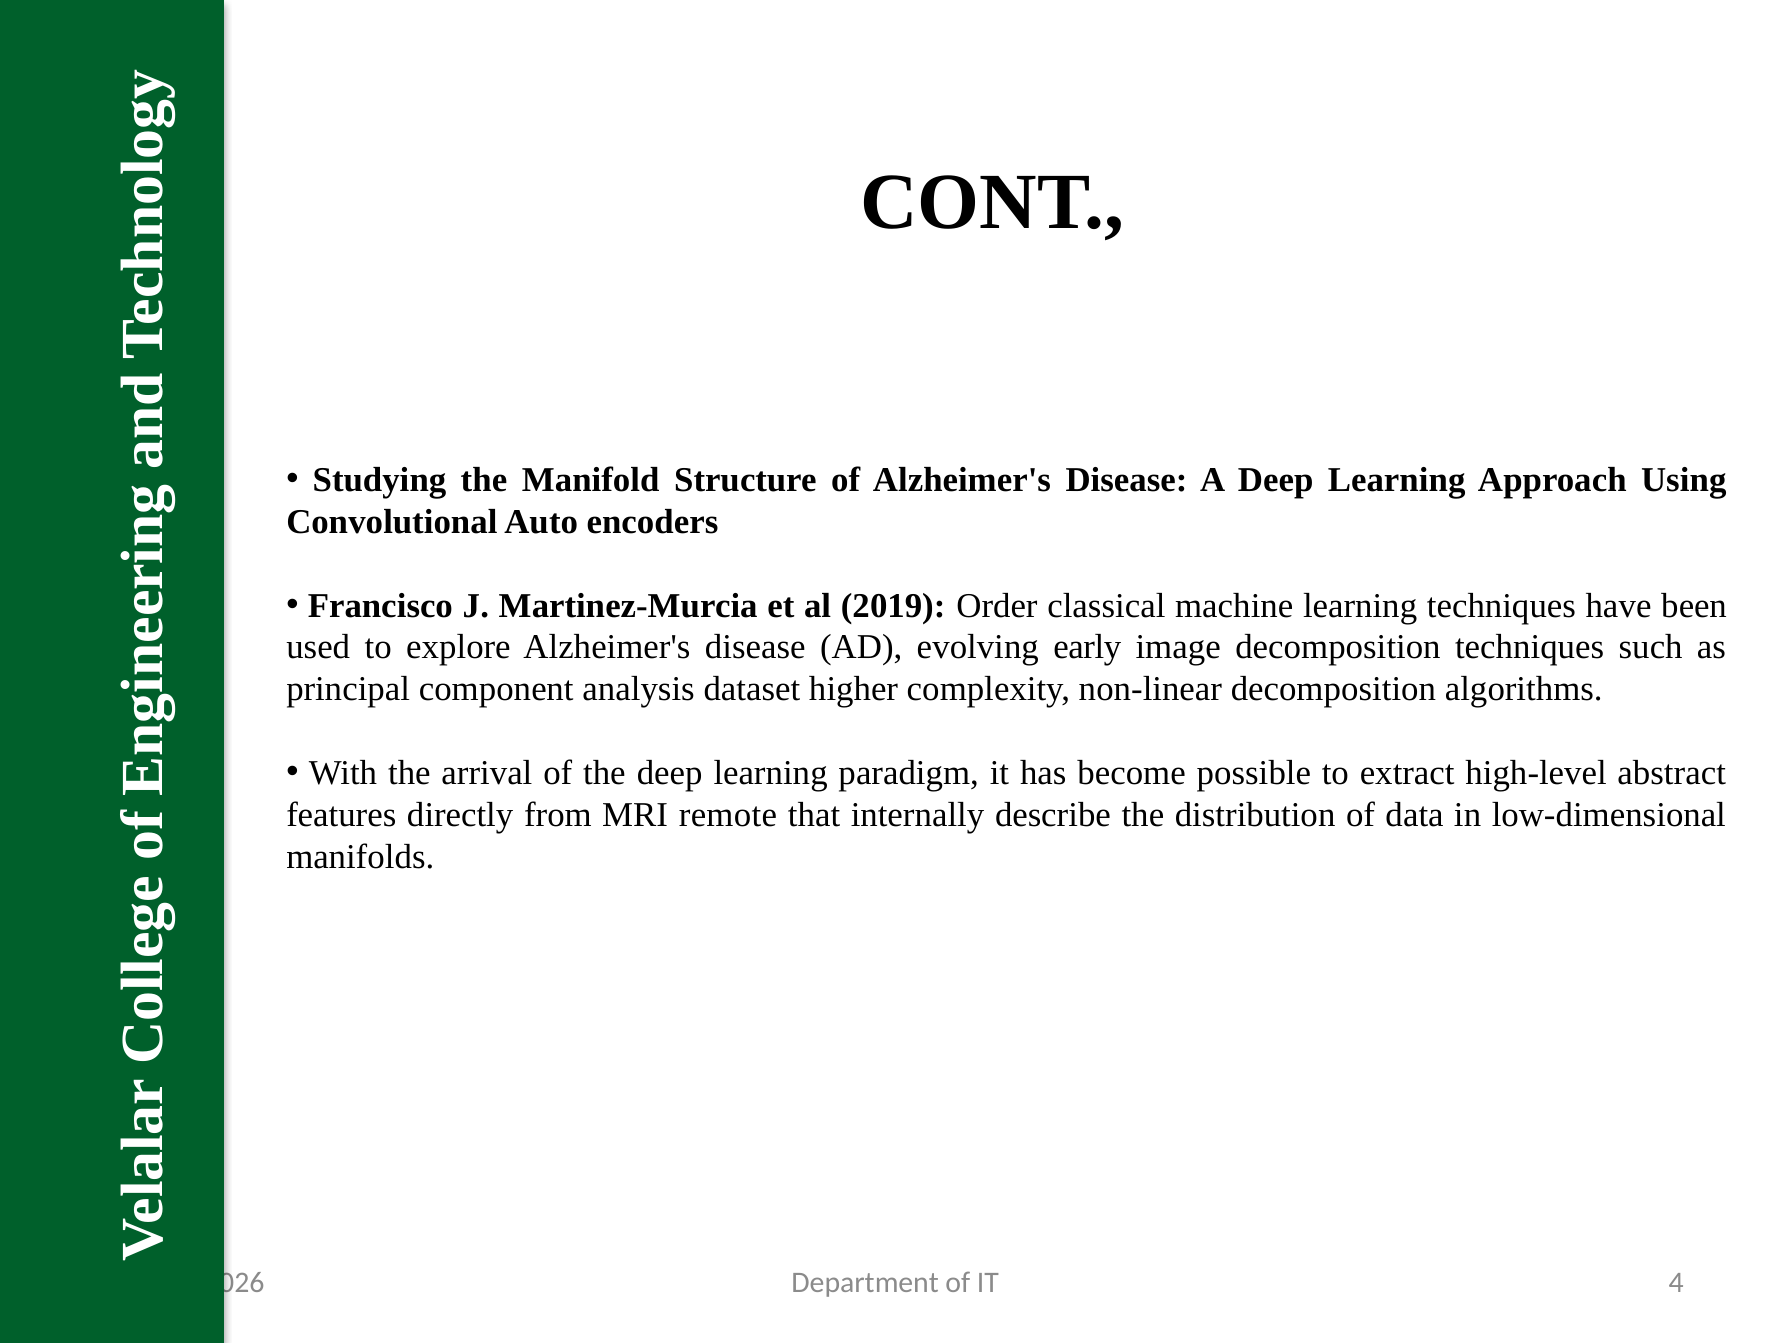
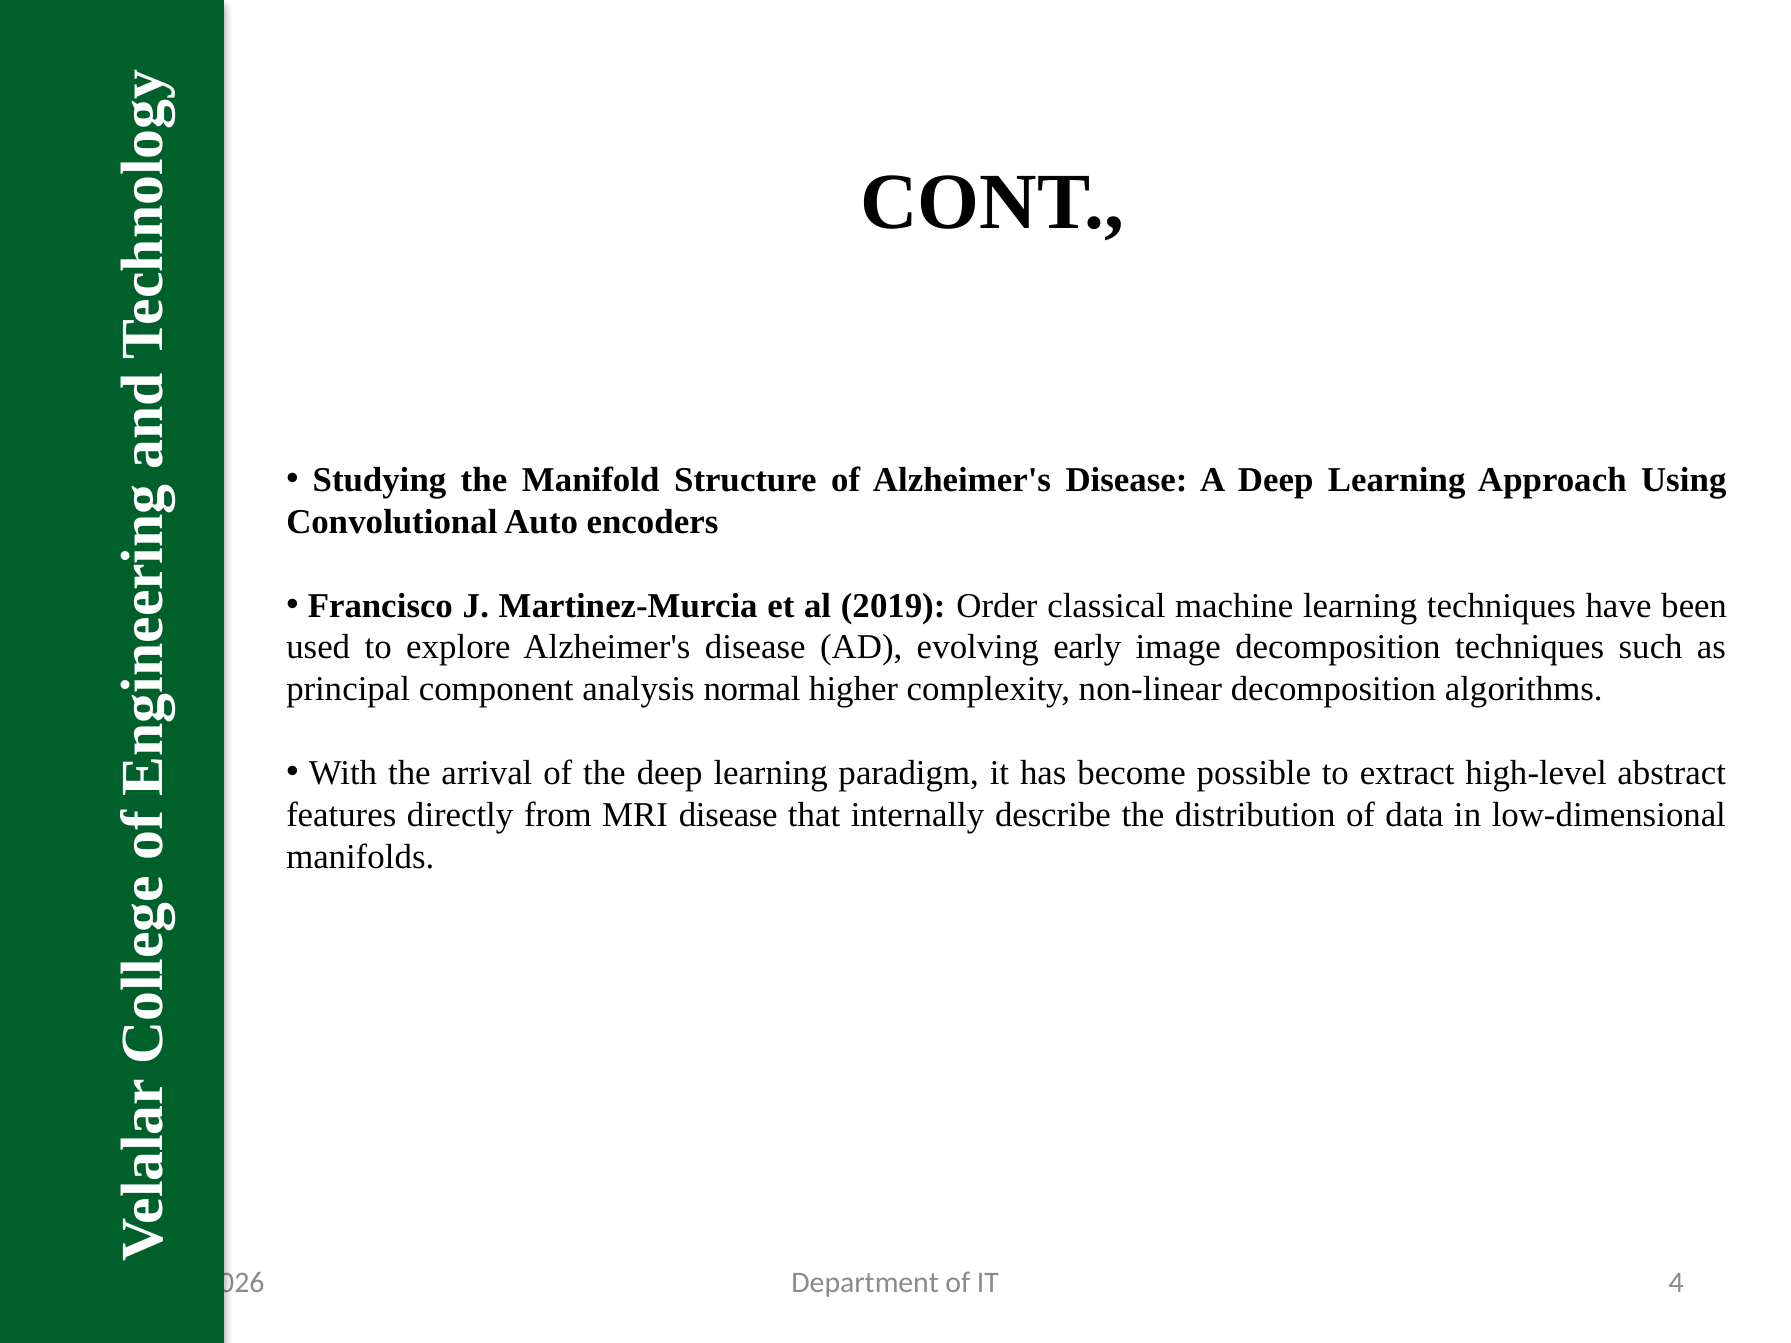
dataset: dataset -> normal
MRI remote: remote -> disease
